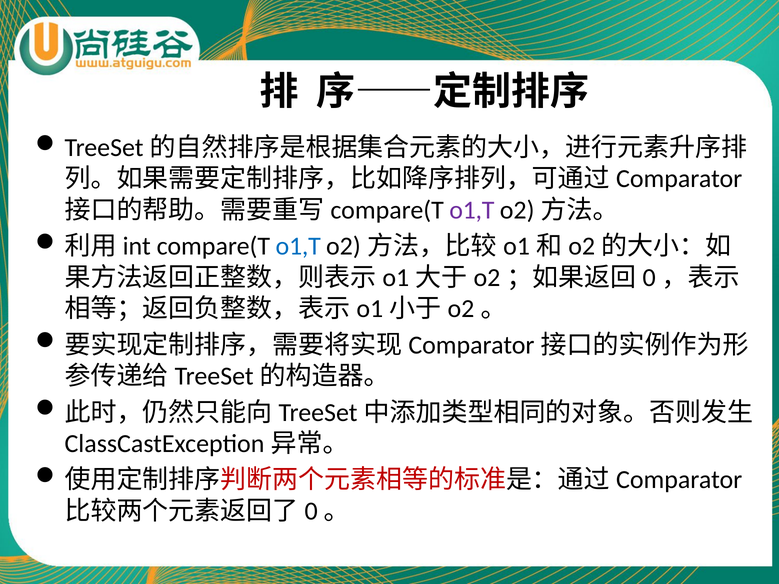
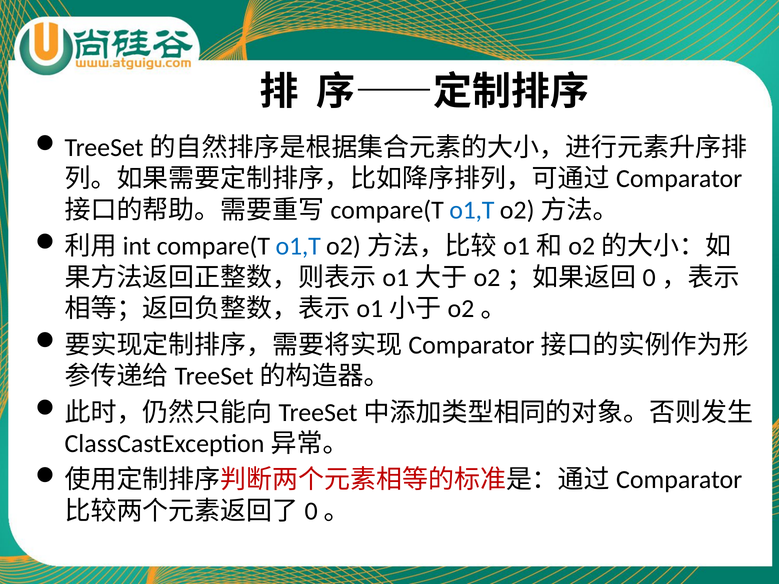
o1,T at (472, 210) colour: purple -> blue
